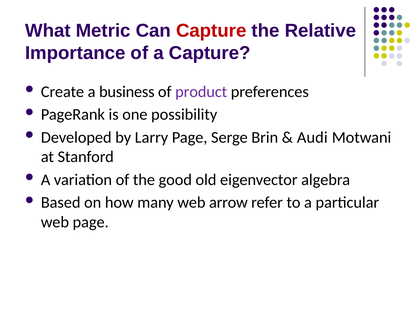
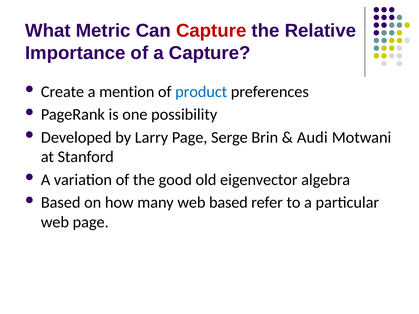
business: business -> mention
product colour: purple -> blue
web arrow: arrow -> based
